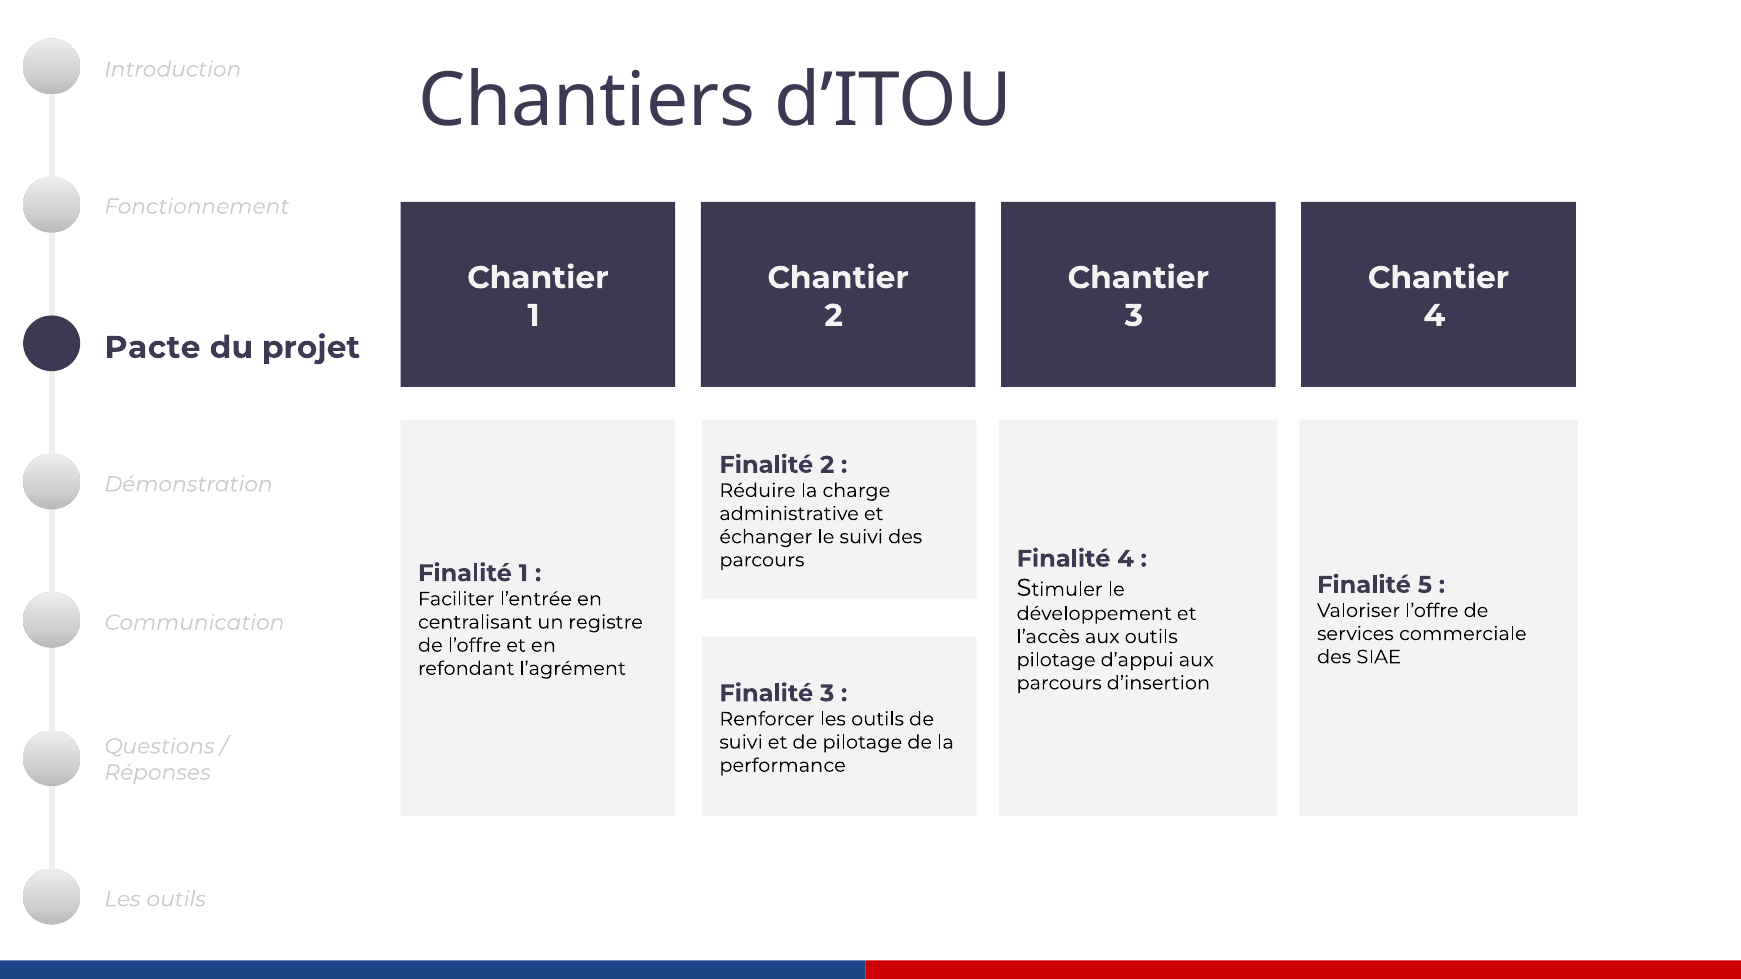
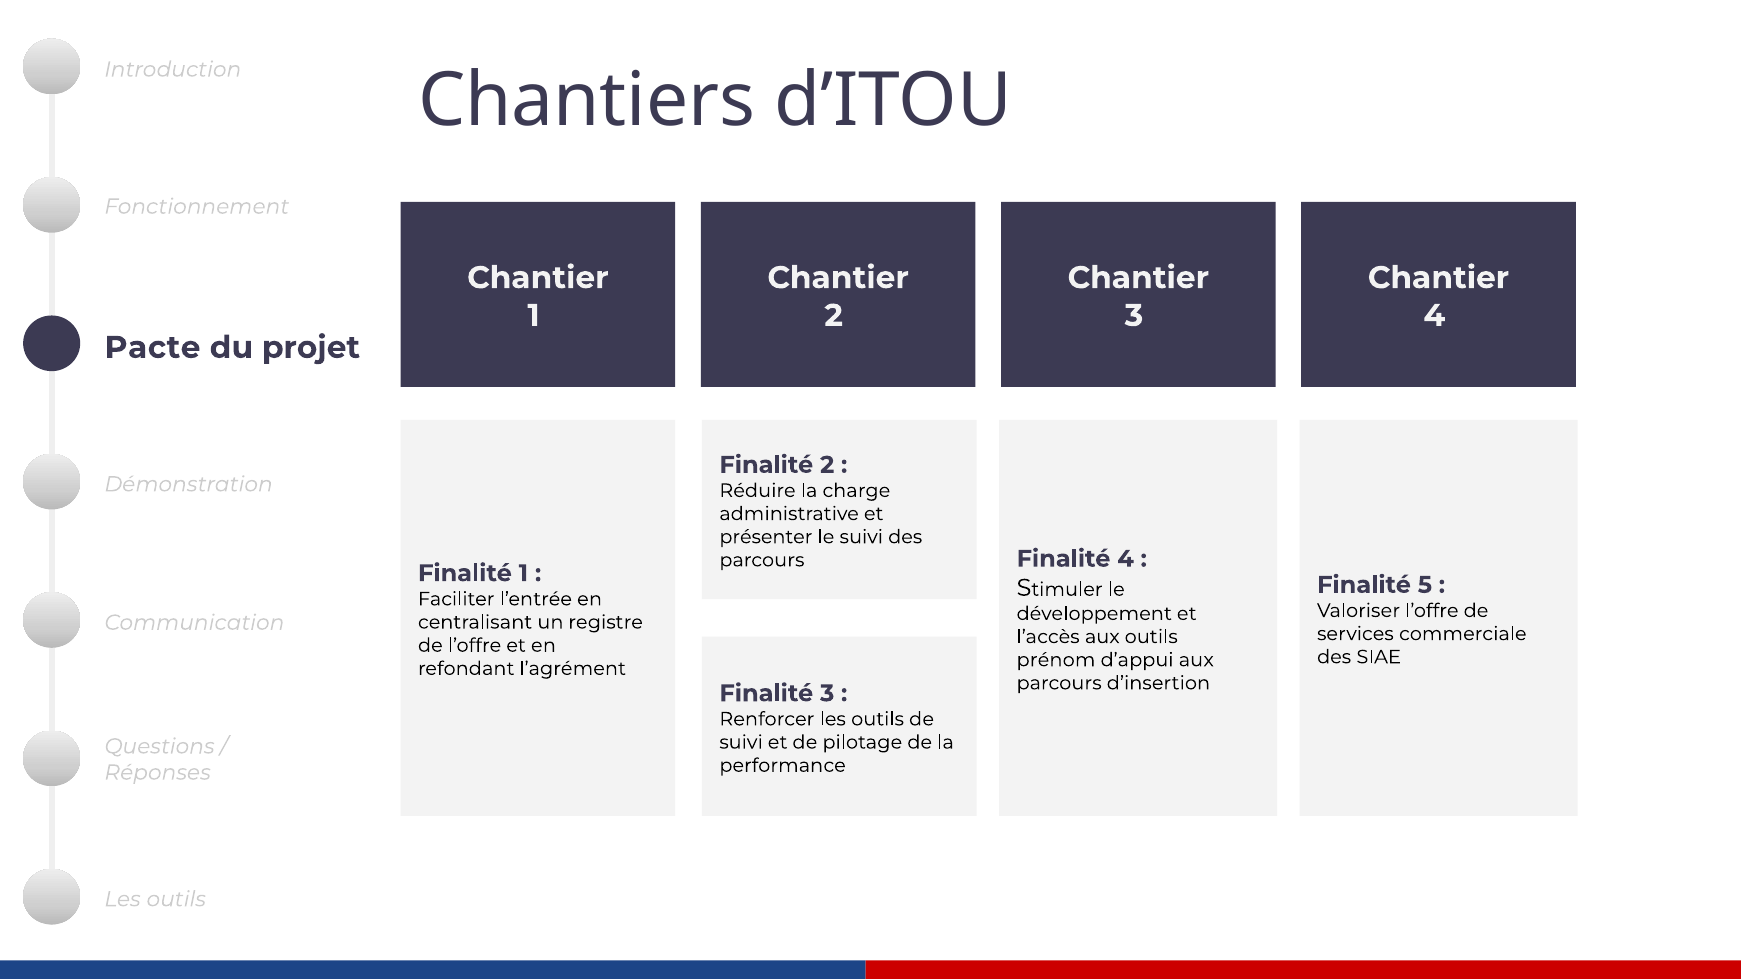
échanger: échanger -> présenter
pilotage at (1056, 660): pilotage -> prénom
